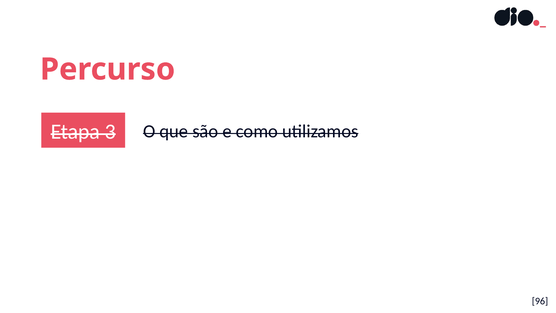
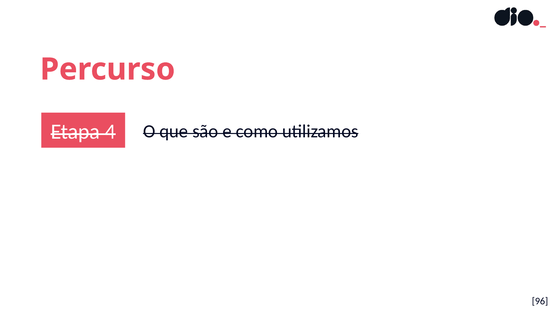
3: 3 -> 4
